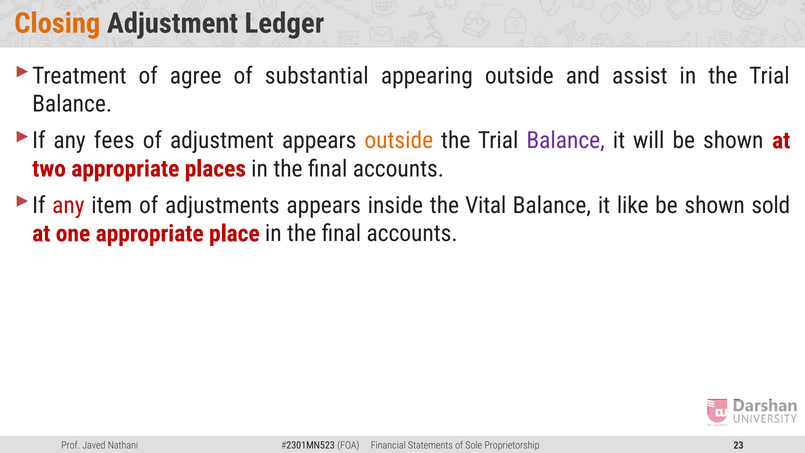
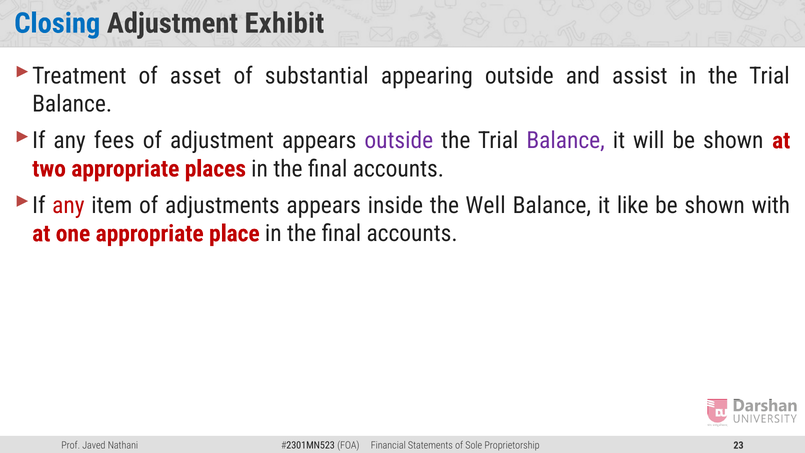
Closing colour: orange -> blue
Ledger: Ledger -> Exhibit
agree: agree -> asset
outside at (399, 141) colour: orange -> purple
Vital: Vital -> Well
sold: sold -> with
